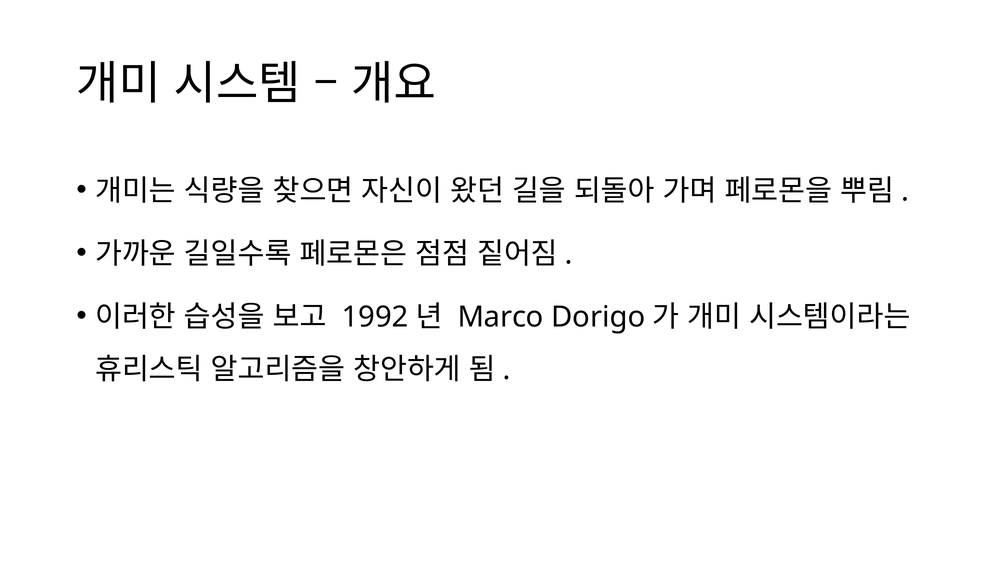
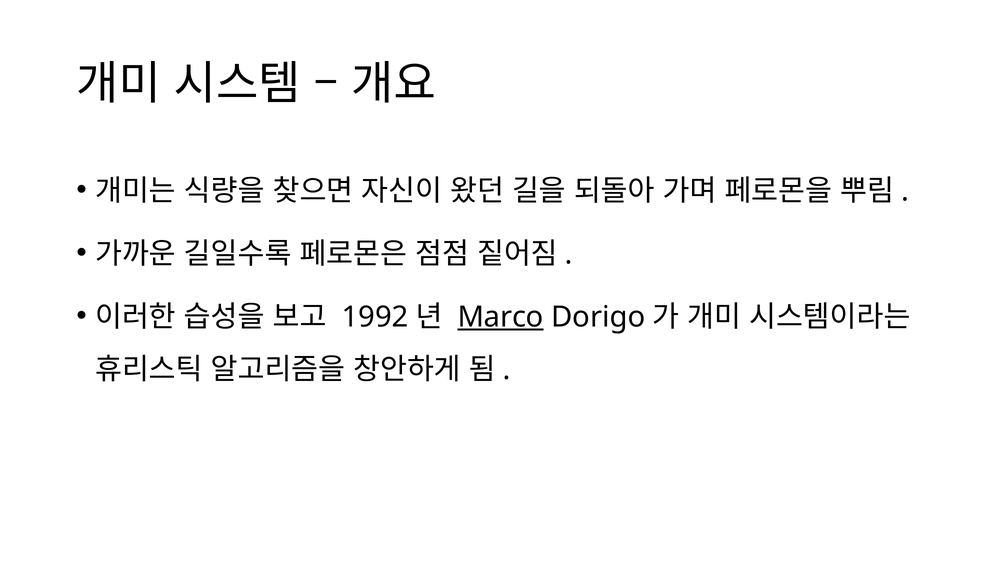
Marco underline: none -> present
